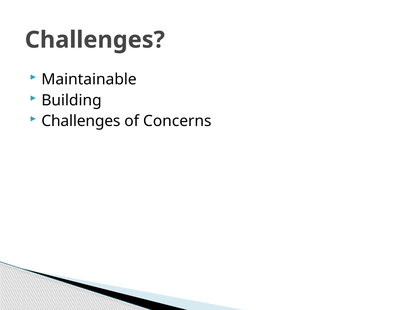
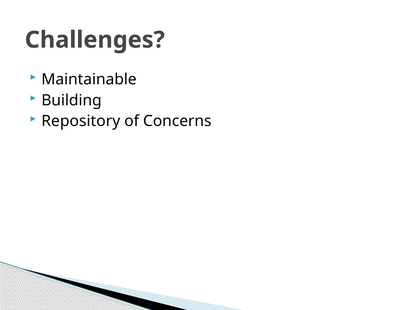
Challenges at (81, 121): Challenges -> Repository
